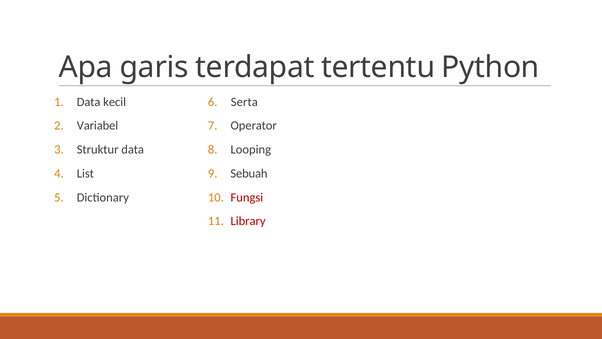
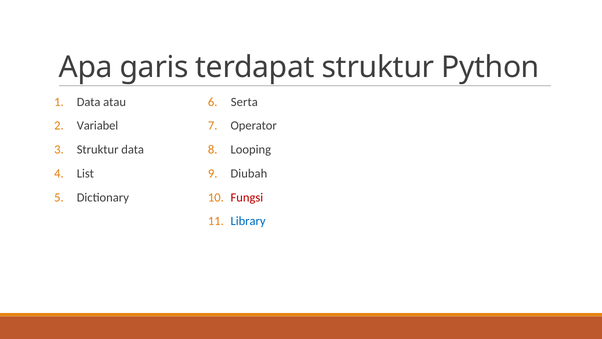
terdapat tertentu: tertentu -> struktur
kecil: kecil -> atau
Sebuah: Sebuah -> Diubah
Library colour: red -> blue
